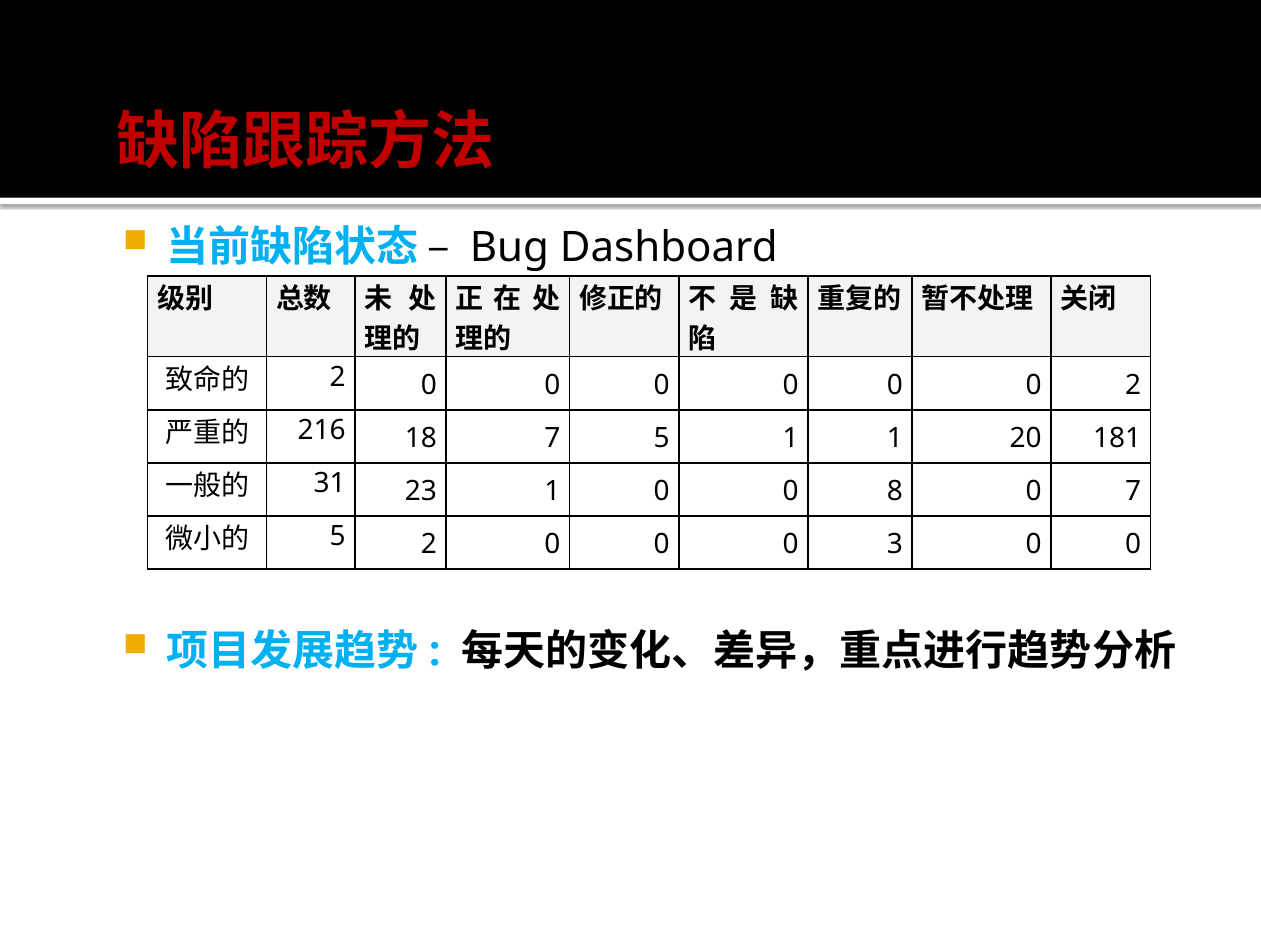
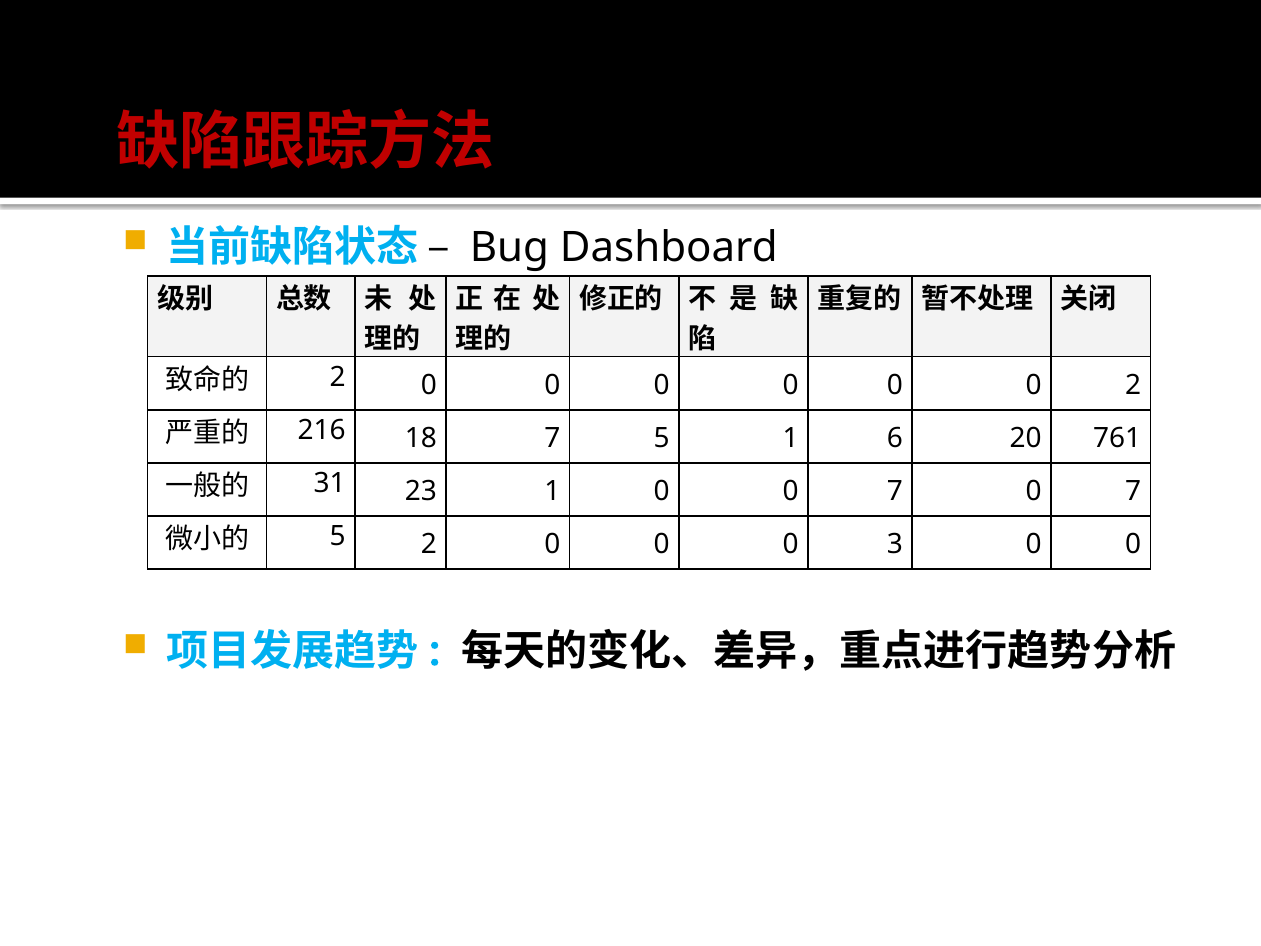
1 1: 1 -> 6
181: 181 -> 761
0 0 8: 8 -> 7
